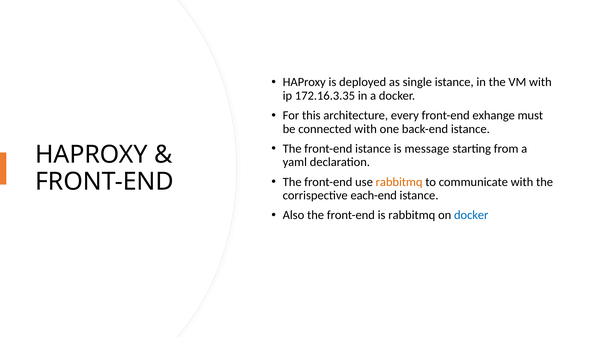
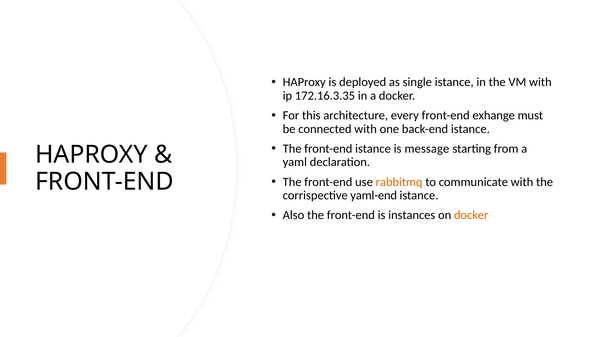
each-end: each-end -> yaml-end
is rabbitmq: rabbitmq -> instances
docker at (471, 215) colour: blue -> orange
